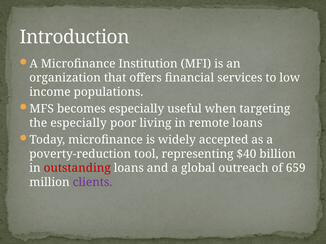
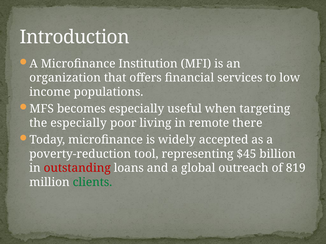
remote loans: loans -> there
$40: $40 -> $45
659: 659 -> 819
clients colour: purple -> green
